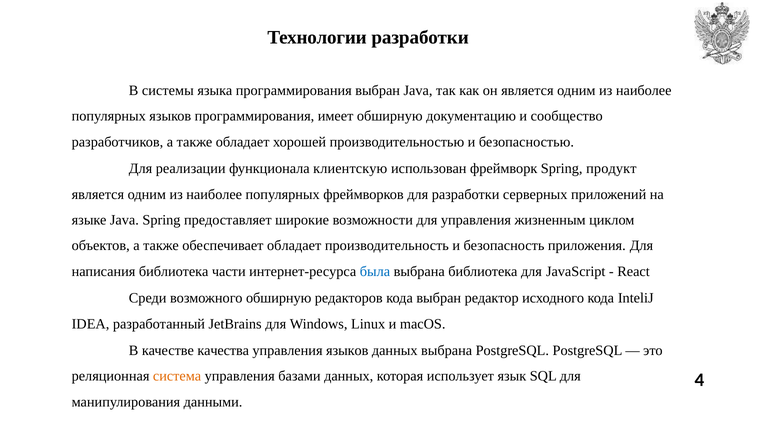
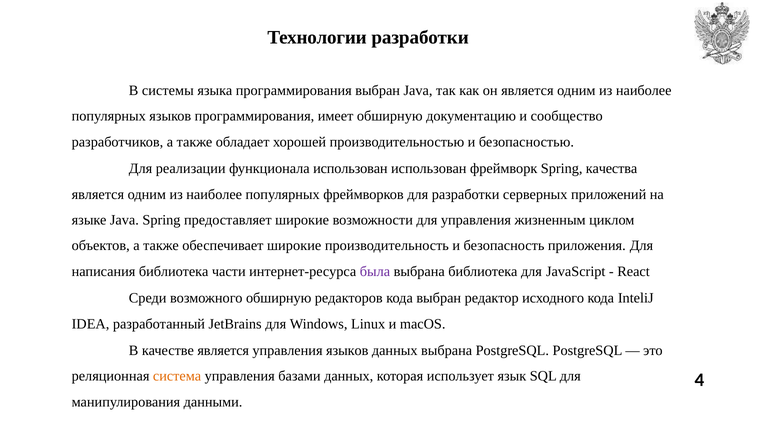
функционала клиентскую: клиентскую -> использован
продукт: продукт -> качества
обеспечивает обладает: обладает -> широкие
была colour: blue -> purple
качестве качества: качества -> является
